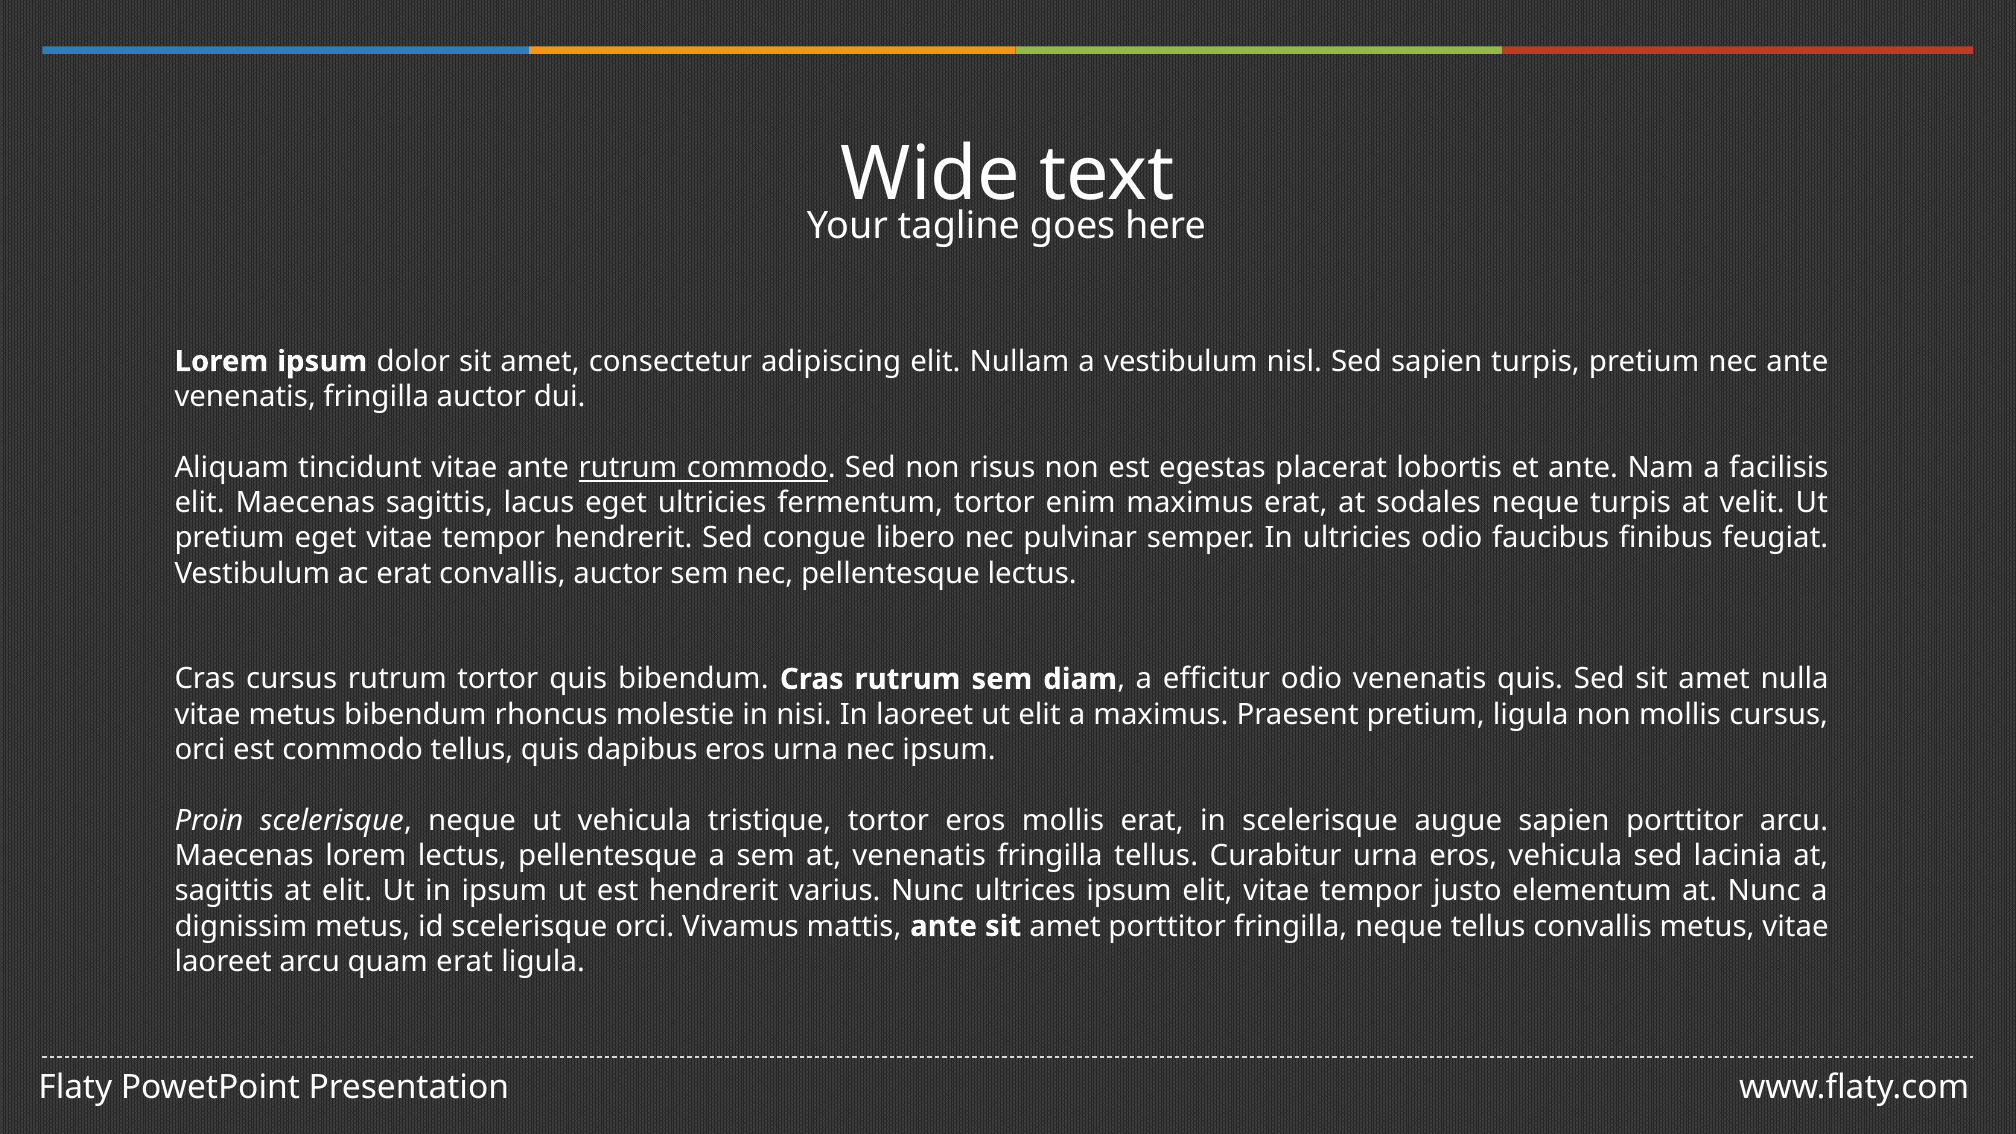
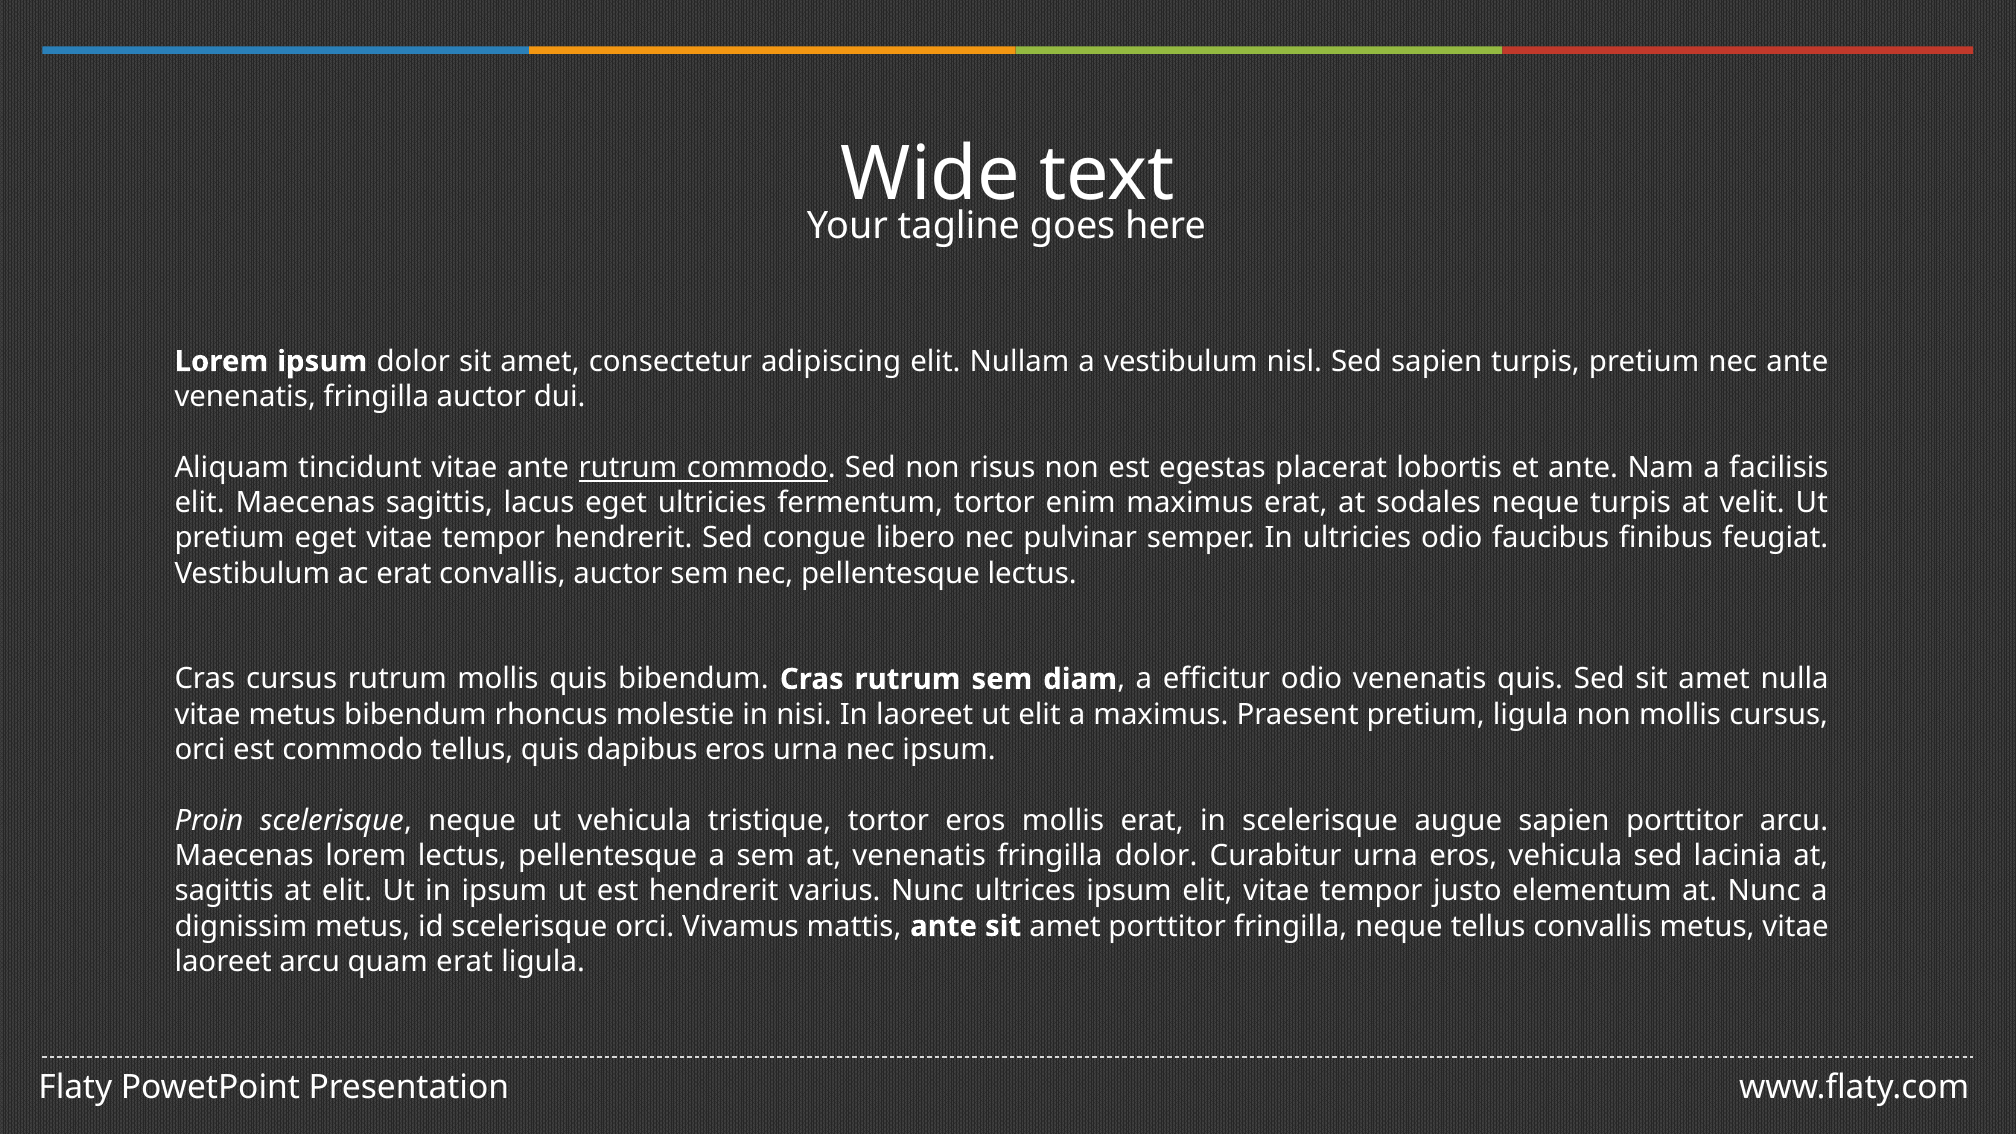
rutrum tortor: tortor -> mollis
fringilla tellus: tellus -> dolor
